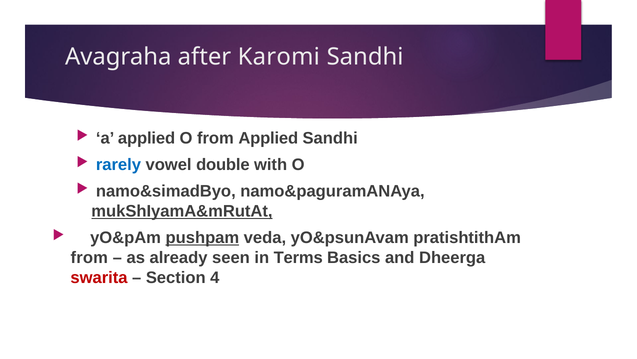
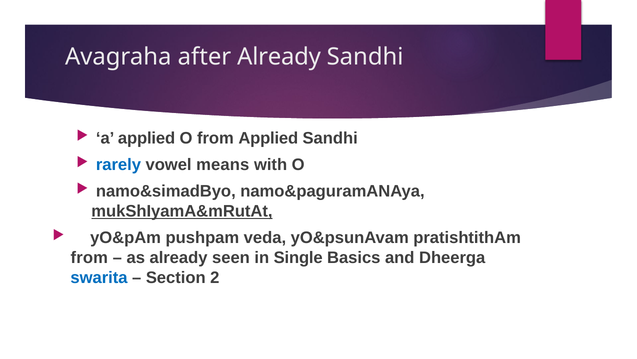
after Karomi: Karomi -> Already
double: double -> means
pushpam underline: present -> none
Terms: Terms -> Single
swarita colour: red -> blue
4: 4 -> 2
